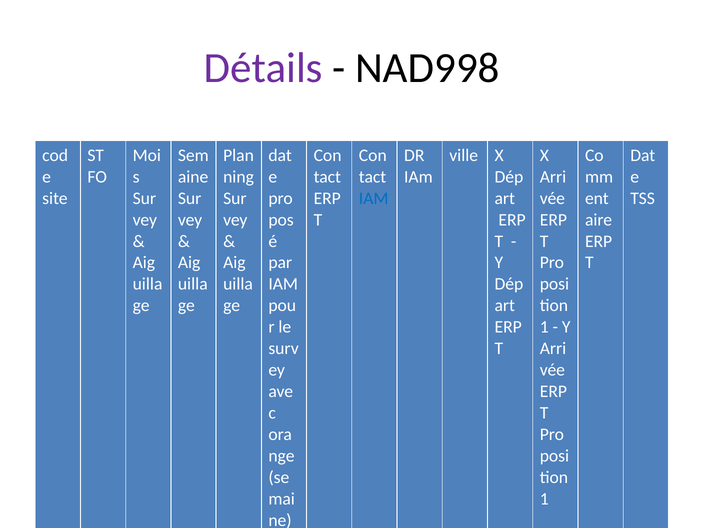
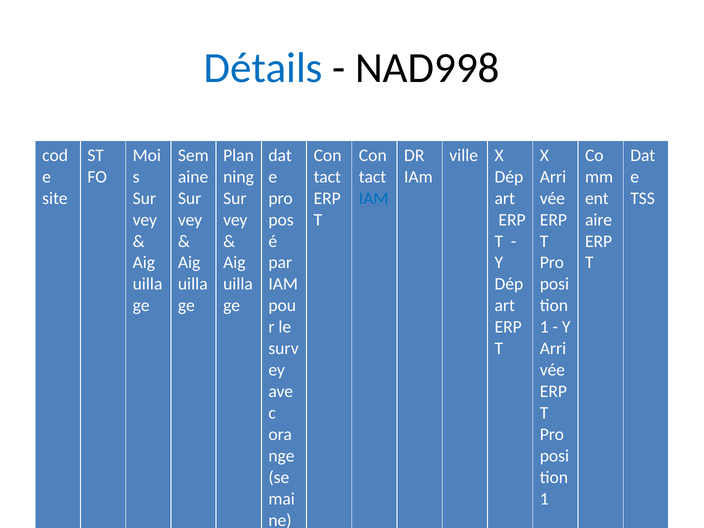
Détails colour: purple -> blue
